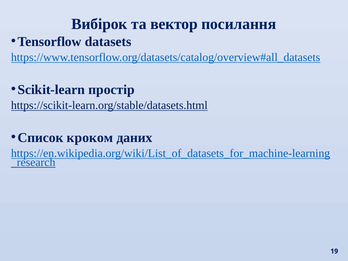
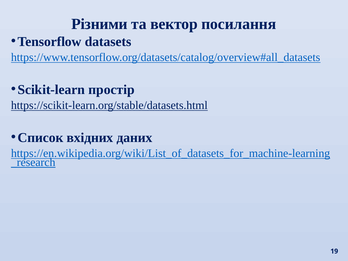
Вибірок: Вибірок -> Різними
кроком: кроком -> вхідних
